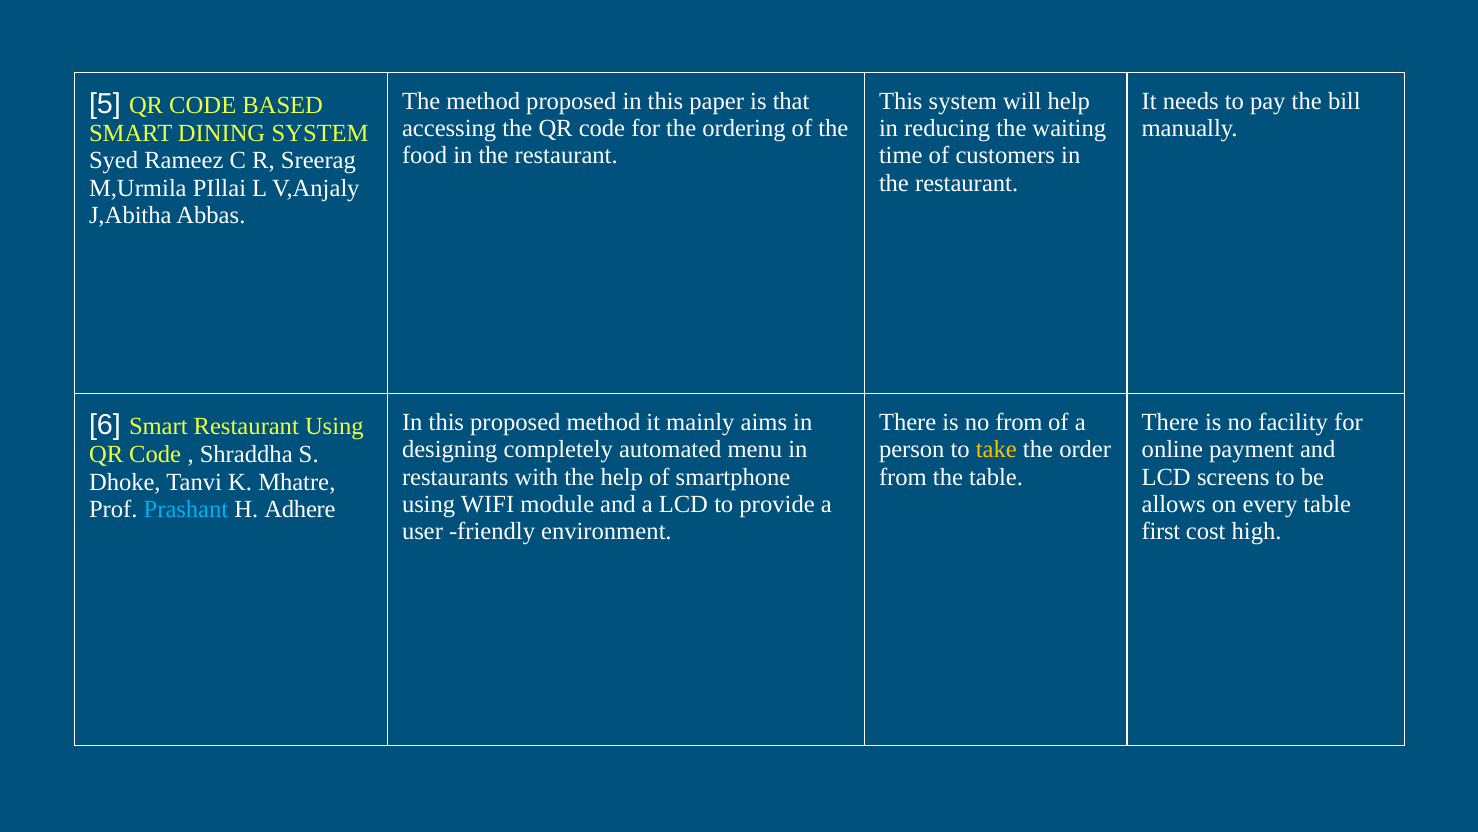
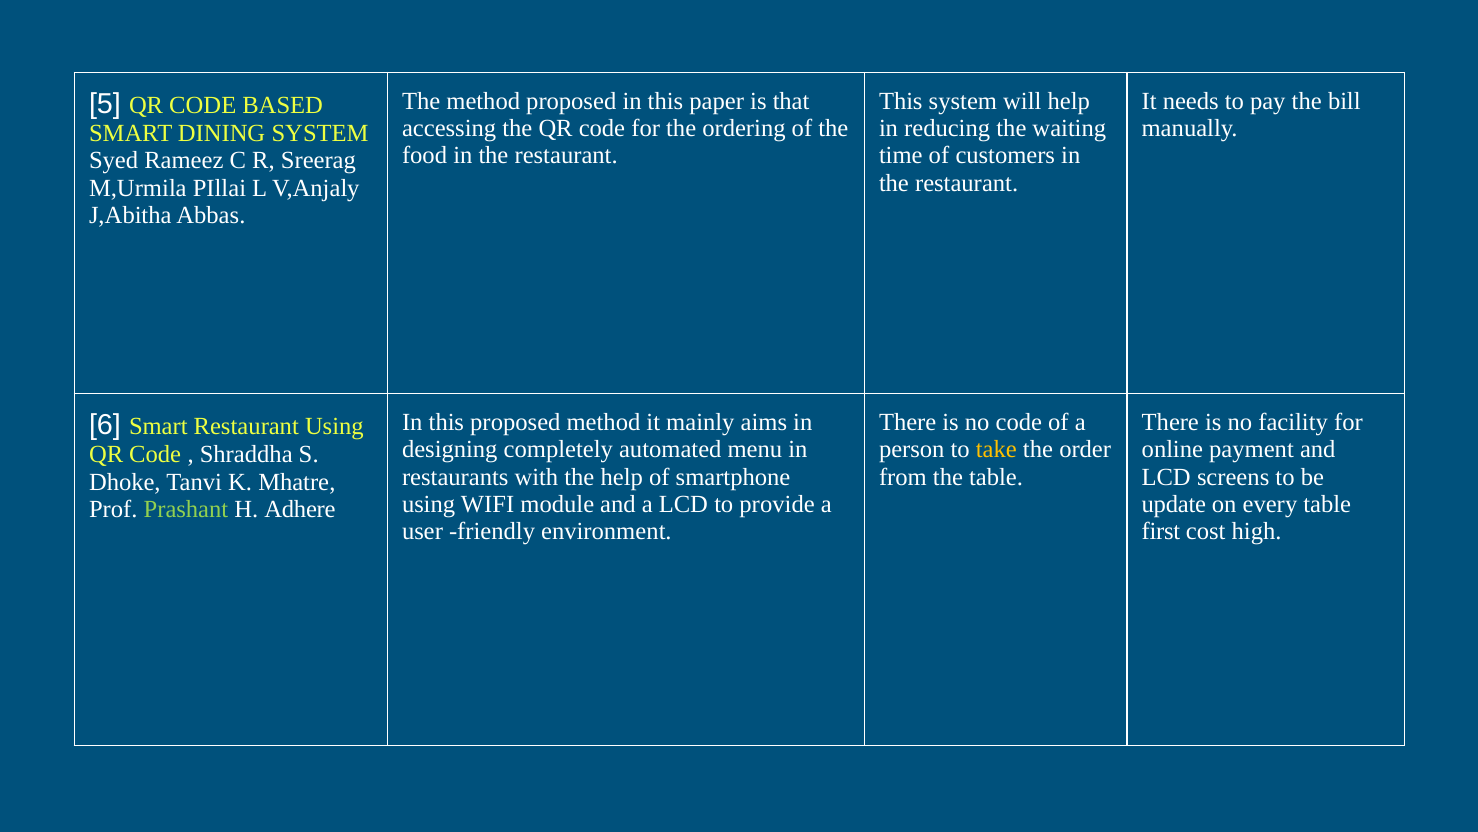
no from: from -> code
allows: allows -> update
Prashant colour: light blue -> light green
